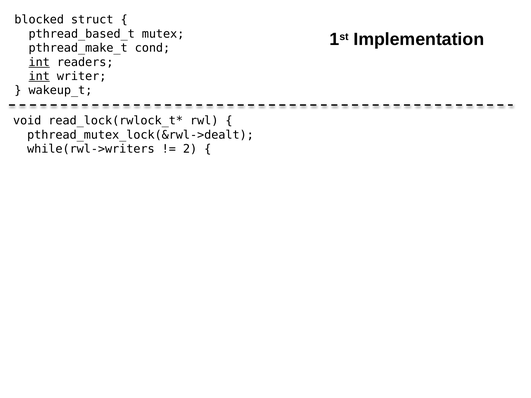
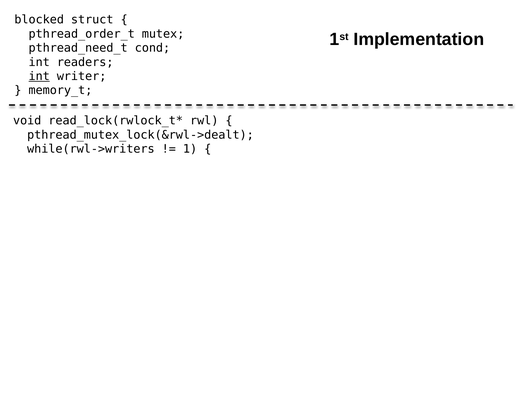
pthread_based_t: pthread_based_t -> pthread_order_t
pthread_make_t: pthread_make_t -> pthread_need_t
int at (39, 62) underline: present -> none
wakeup_t: wakeup_t -> memory_t
2: 2 -> 1
